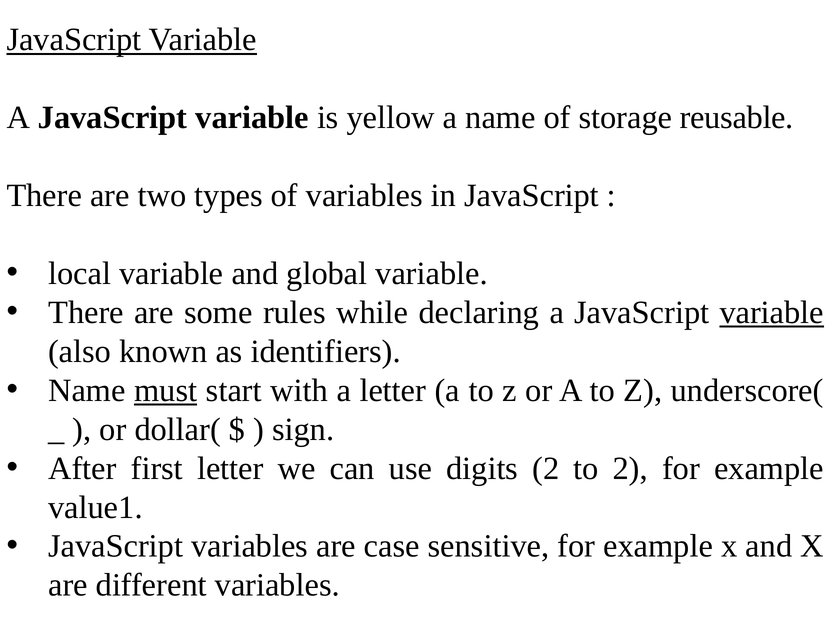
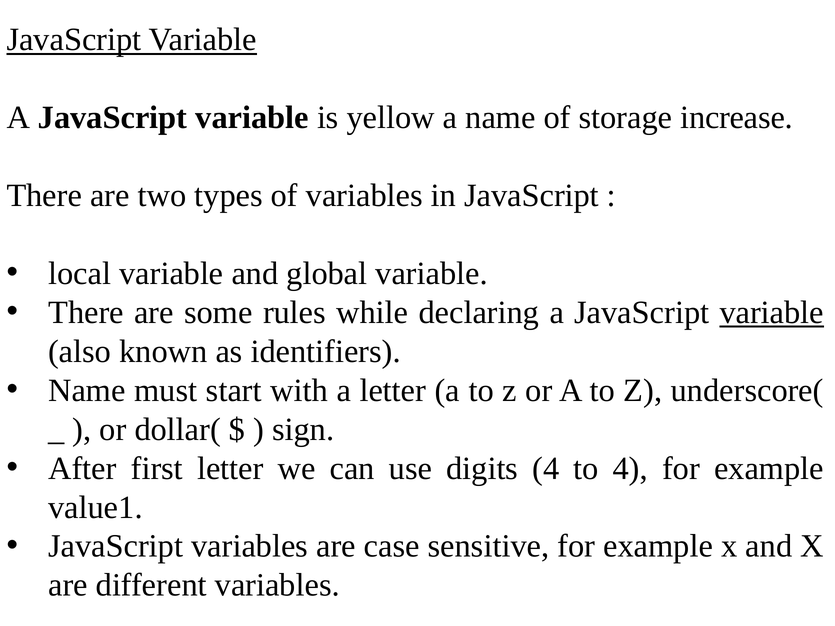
reusable: reusable -> increase
must underline: present -> none
digits 2: 2 -> 4
to 2: 2 -> 4
